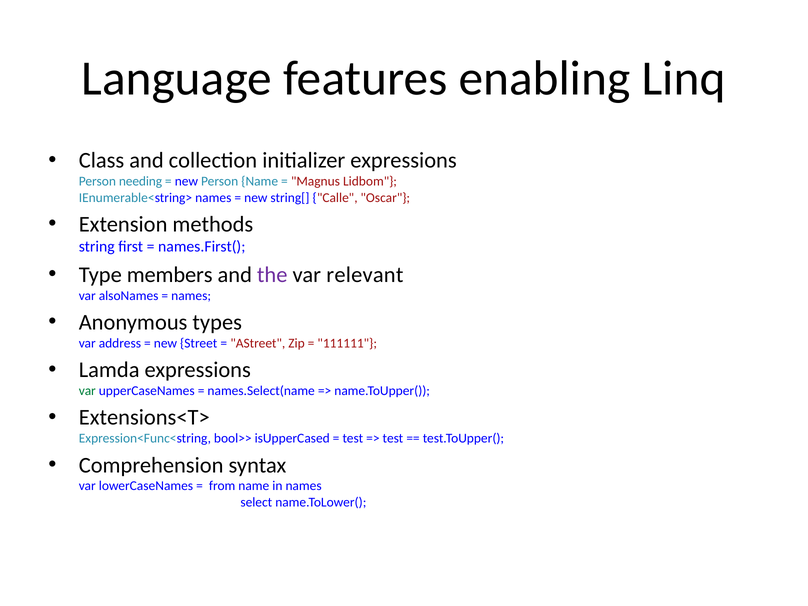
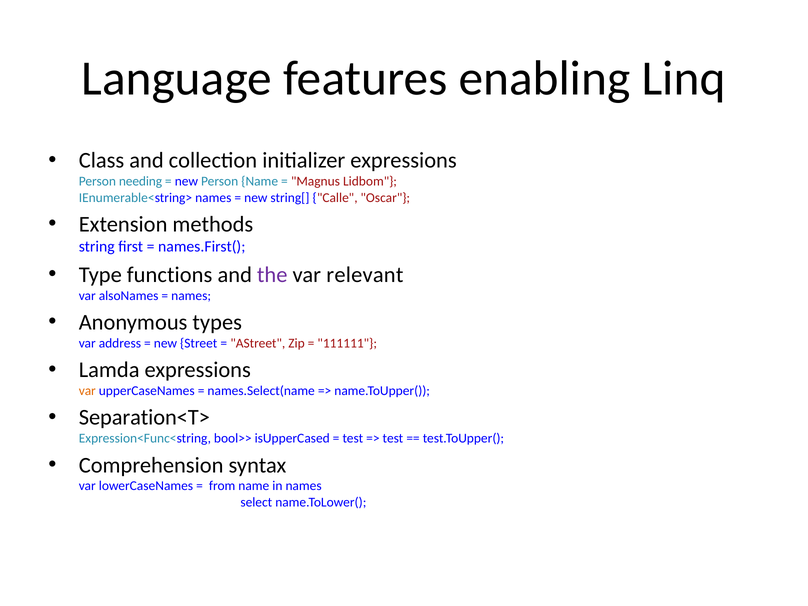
members: members -> functions
var at (87, 391) colour: green -> orange
Extensions<T>: Extensions<T> -> Separation<T>
